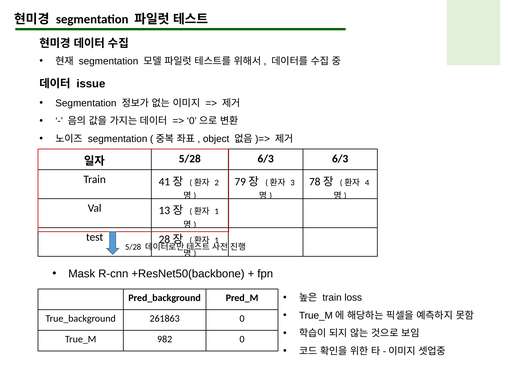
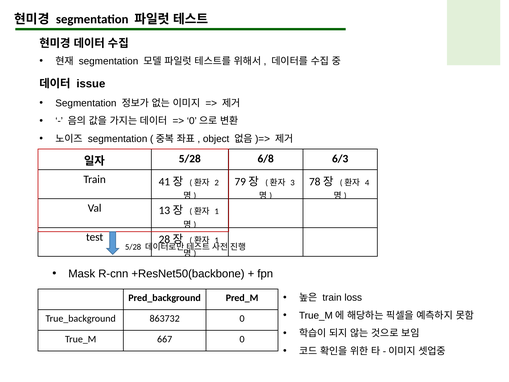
5/28 6/3: 6/3 -> 6/8
261863: 261863 -> 863732
982: 982 -> 667
